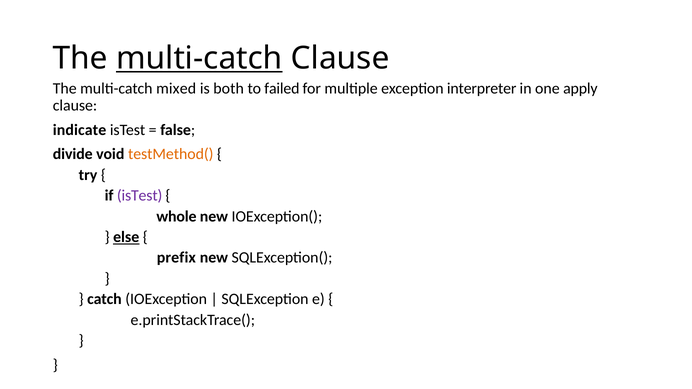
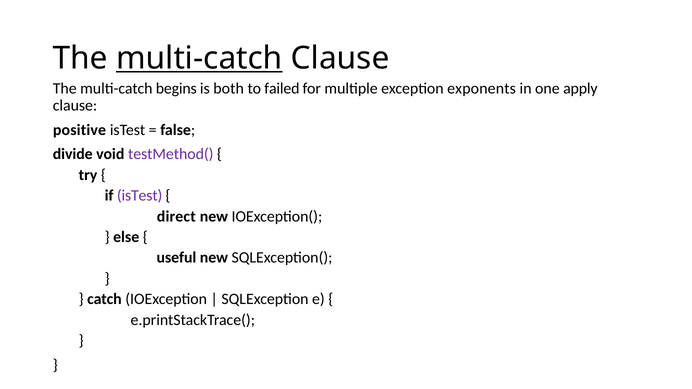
mixed: mixed -> begins
interpreter: interpreter -> exponents
indicate: indicate -> positive
testMethod( colour: orange -> purple
whole: whole -> direct
else underline: present -> none
prefix: prefix -> useful
